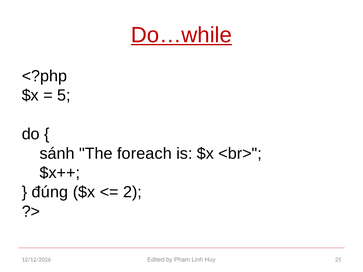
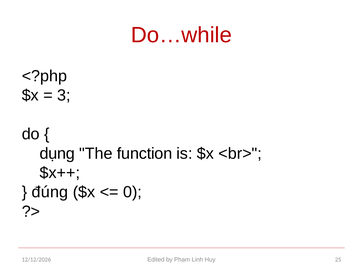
Do…while underline: present -> none
5: 5 -> 3
sánh: sánh -> dụng
foreach: foreach -> function
2: 2 -> 0
